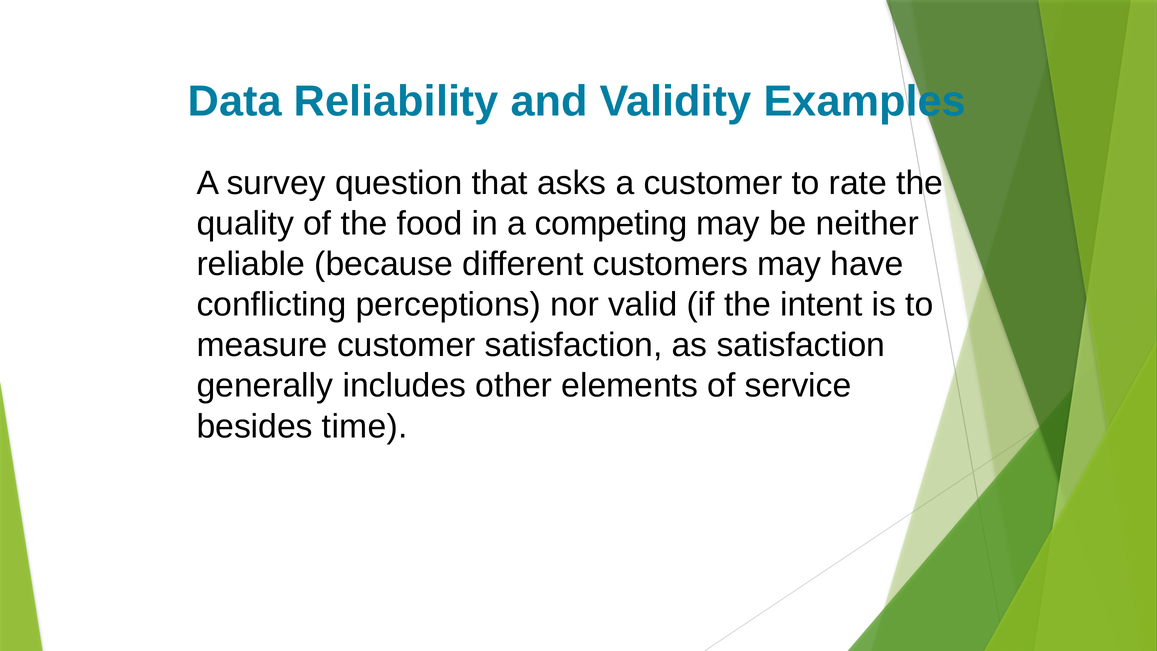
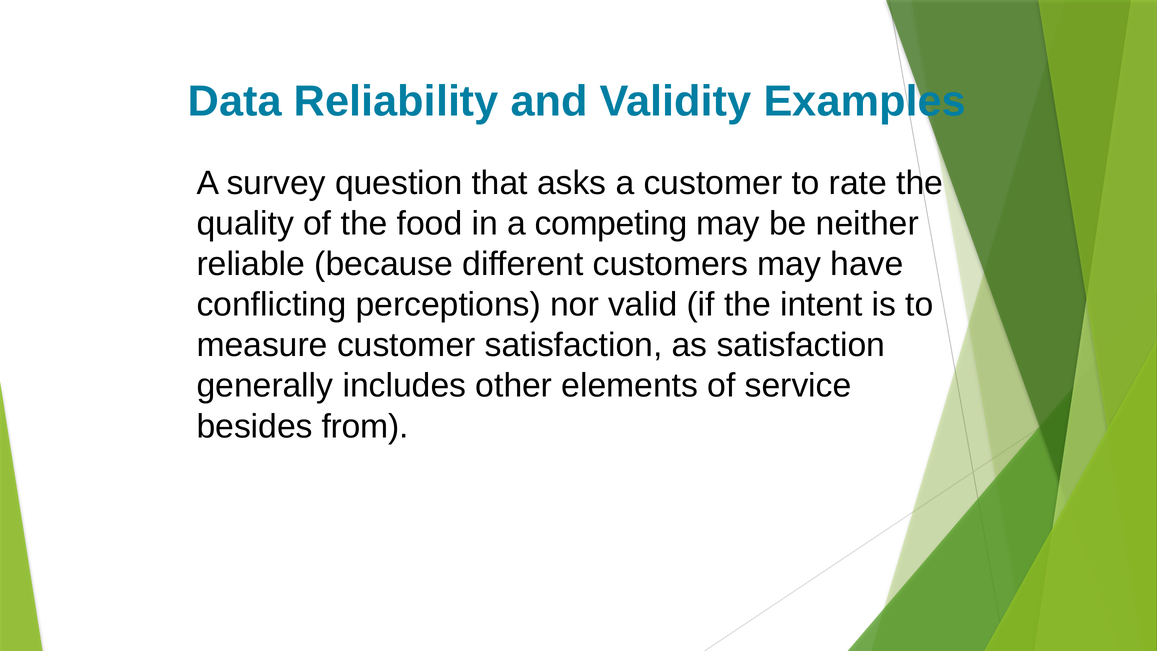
time: time -> from
